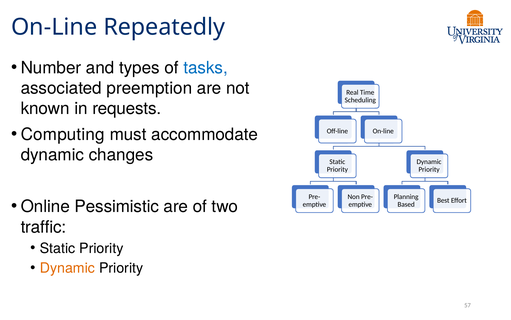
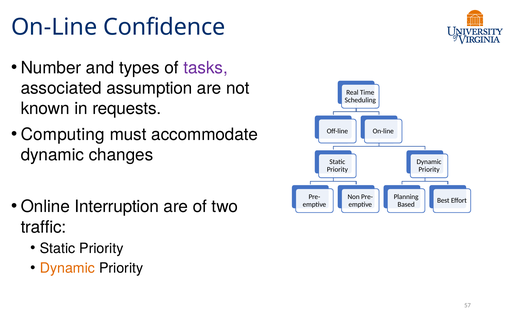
Repeatedly: Repeatedly -> Confidence
tasks colour: blue -> purple
preemption: preemption -> assumption
Pessimistic: Pessimistic -> Interruption
